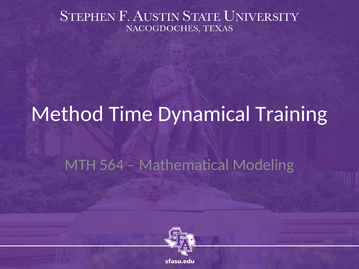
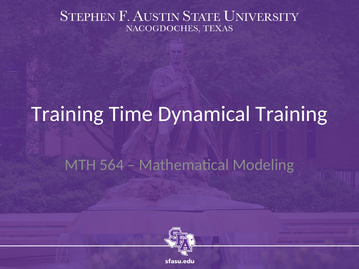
Method at (67, 114): Method -> Training
